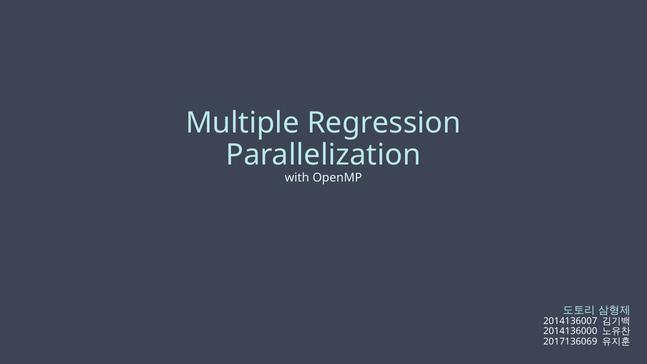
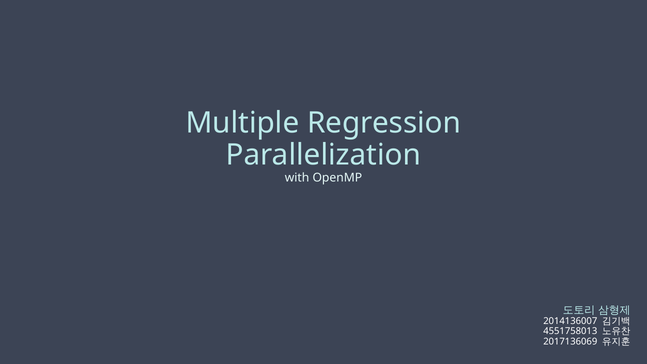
2014136000: 2014136000 -> 4551758013
